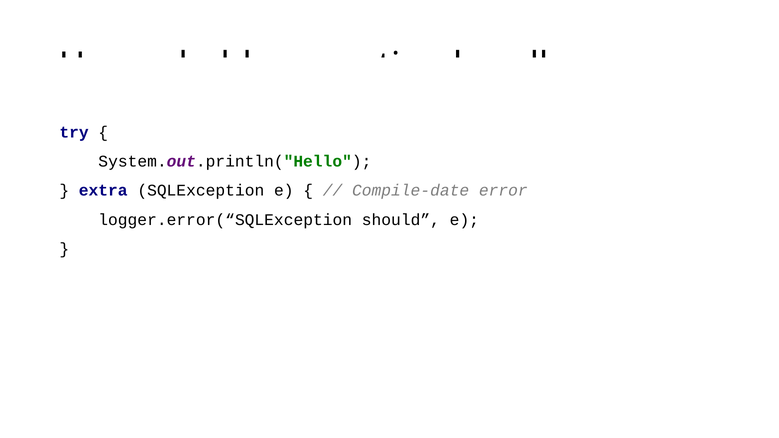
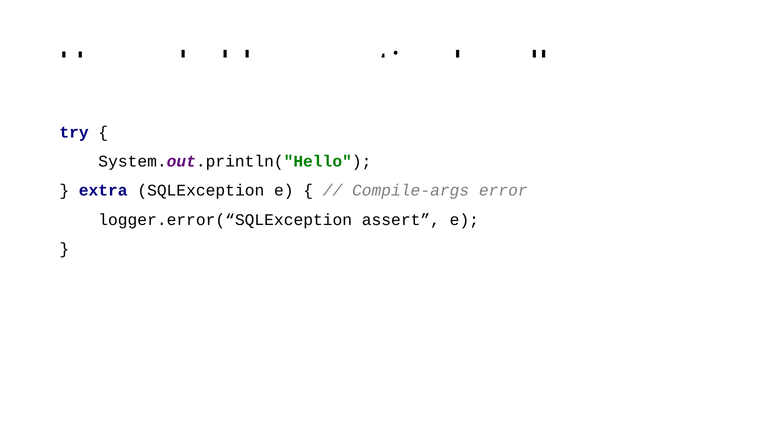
Compile-date: Compile-date -> Compile-args
should: should -> assert
